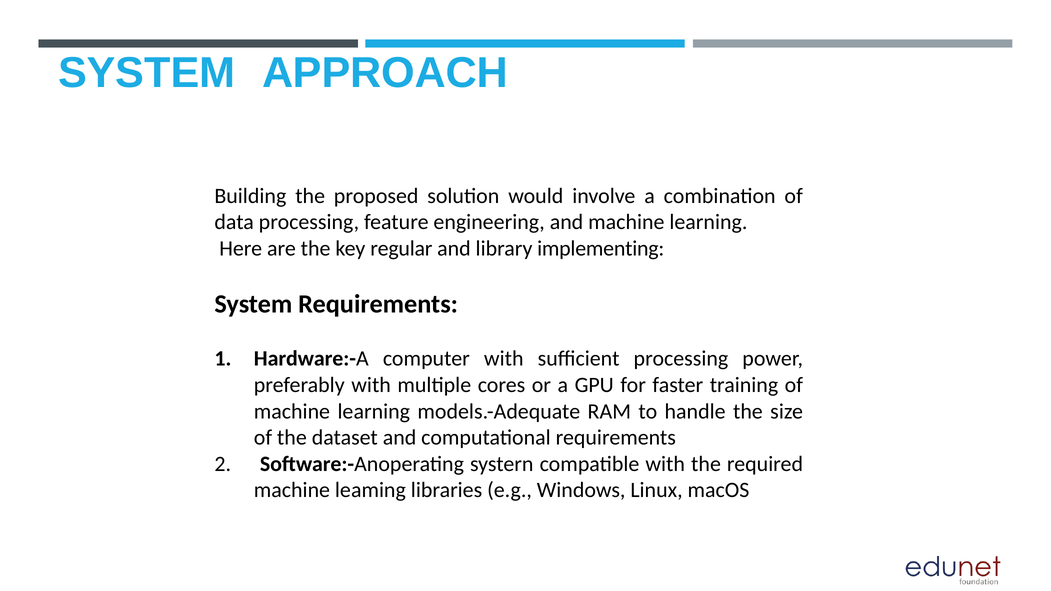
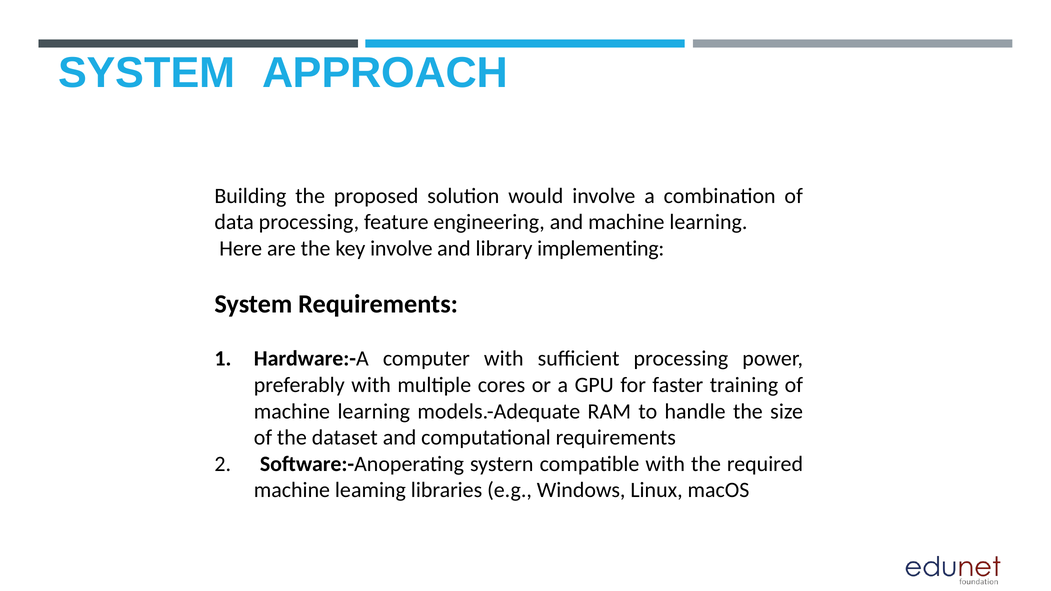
key regular: regular -> involve
